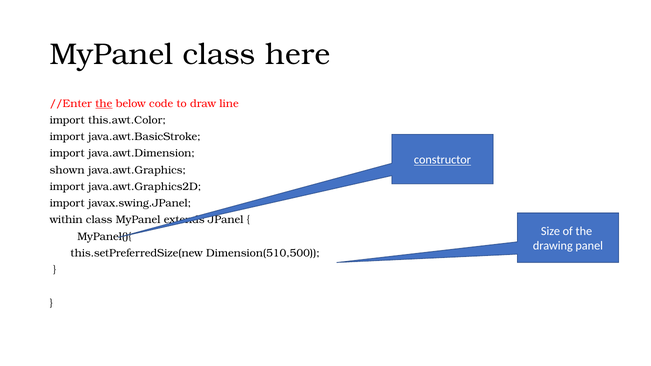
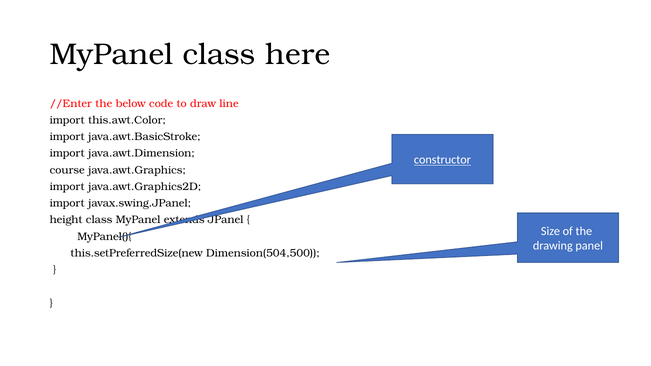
the at (104, 104) underline: present -> none
shown: shown -> course
within: within -> height
Dimension(510,500: Dimension(510,500 -> Dimension(504,500
